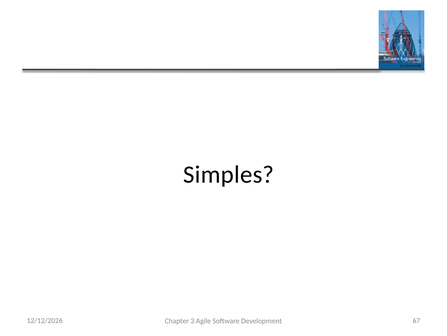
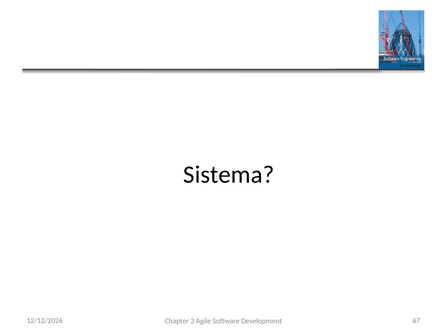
Simples: Simples -> Sistema
